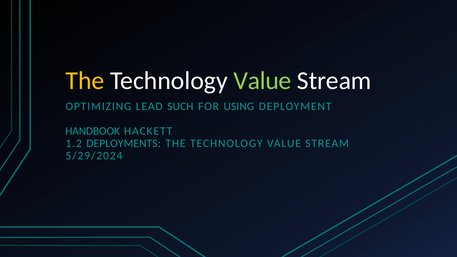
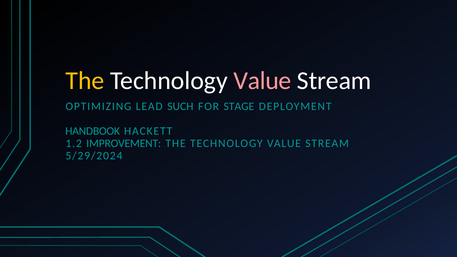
Value at (262, 81) colour: light green -> pink
USING: USING -> STAGE
DEPLOYMENTS: DEPLOYMENTS -> IMPROVEMENT
